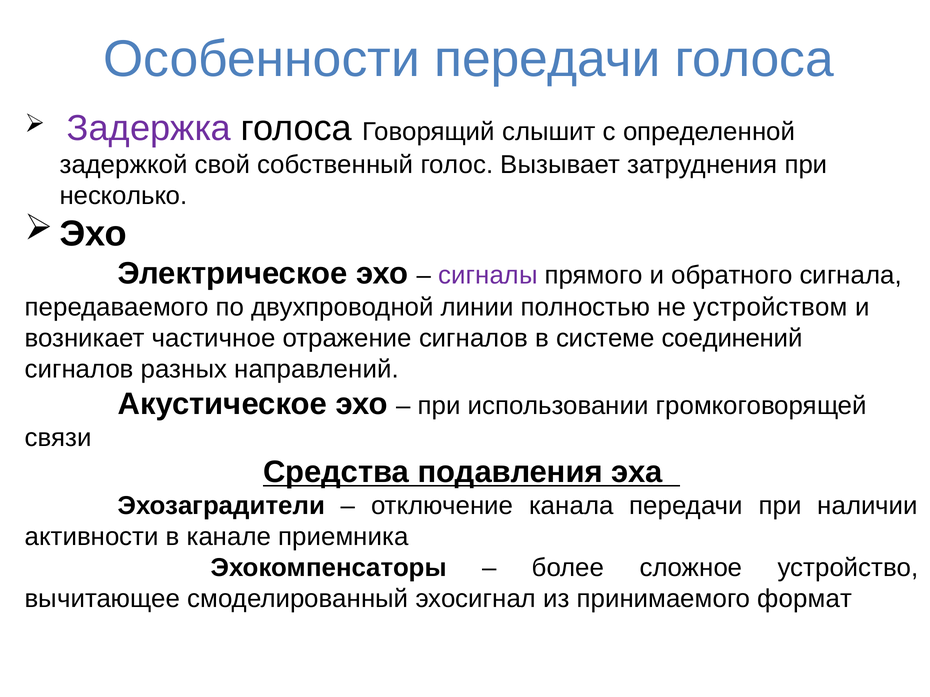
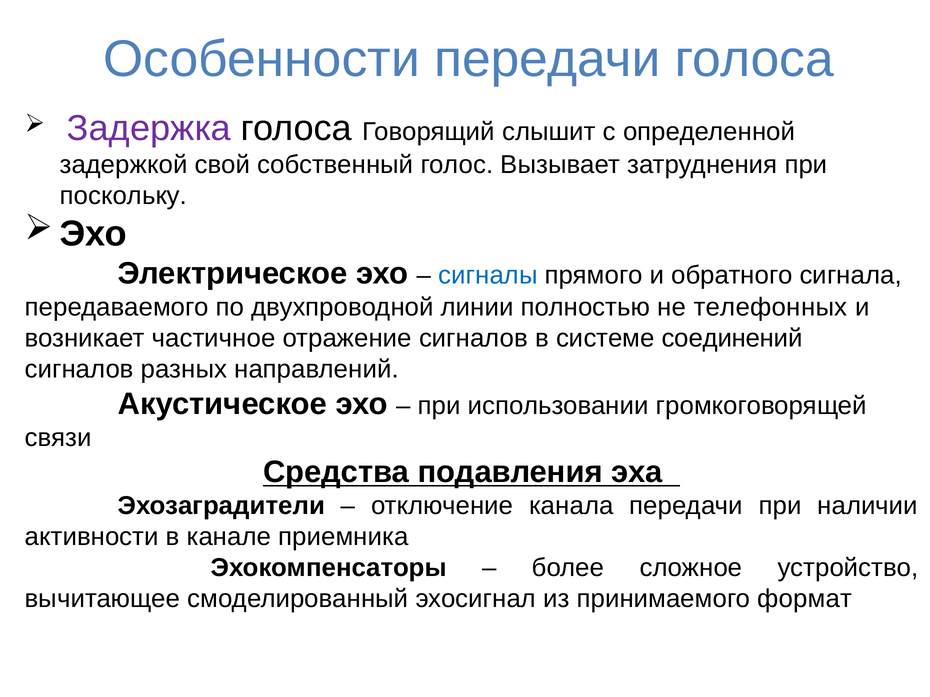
несколько: несколько -> поскольку
сигналы colour: purple -> blue
устройством: устройством -> телефонных
